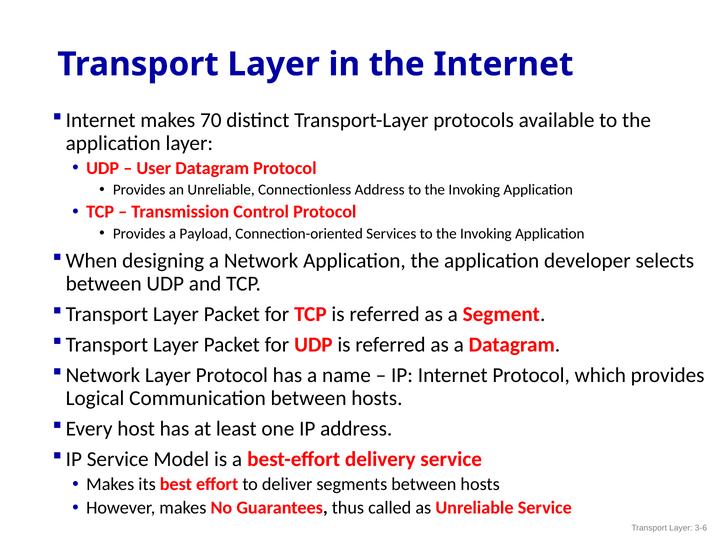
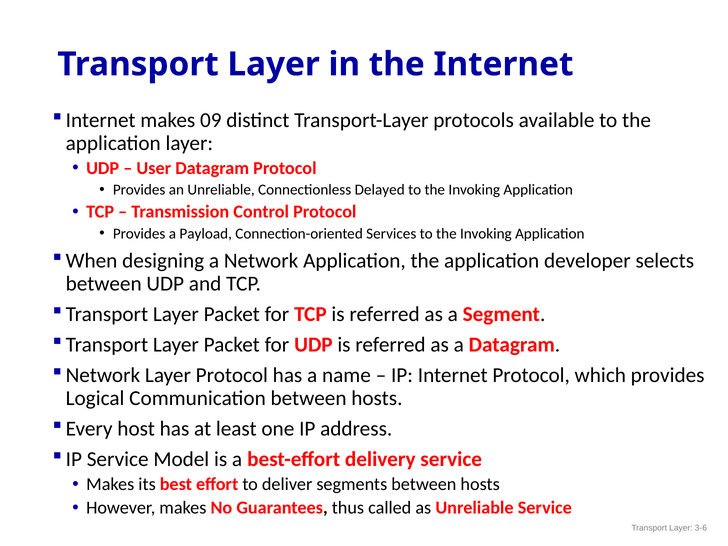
70: 70 -> 09
Connectionless Address: Address -> Delayed
